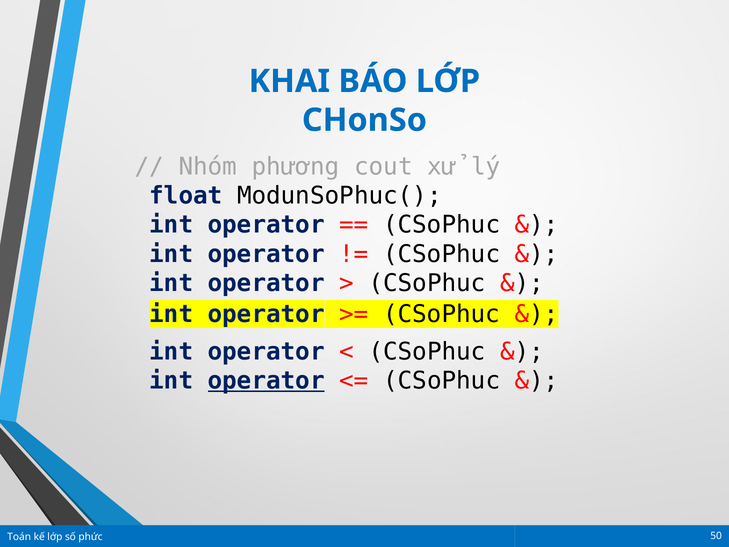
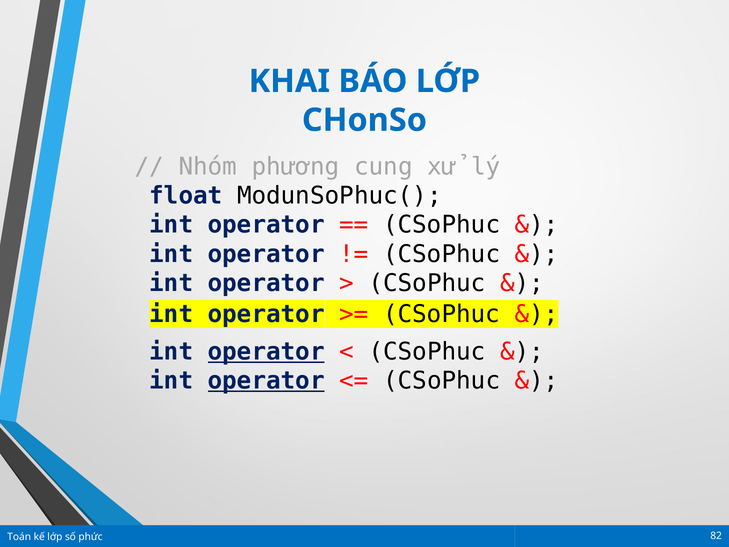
cout: cout -> cung
operator at (266, 352) underline: none -> present
50: 50 -> 82
